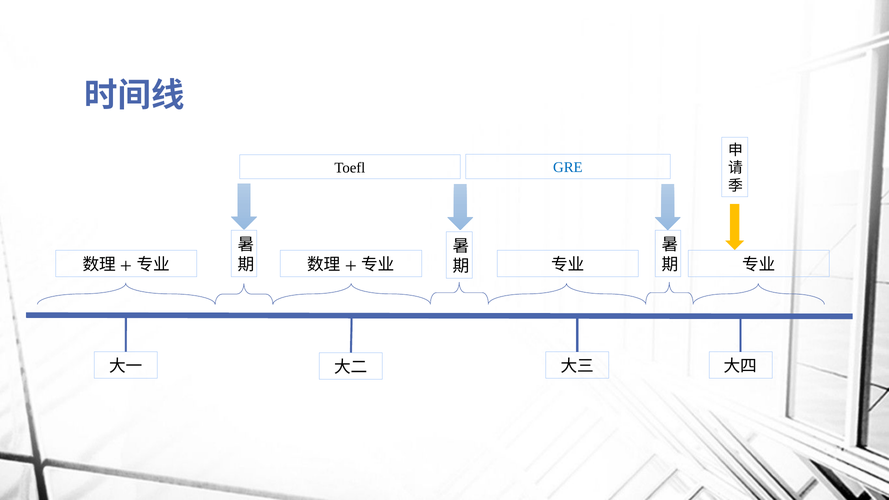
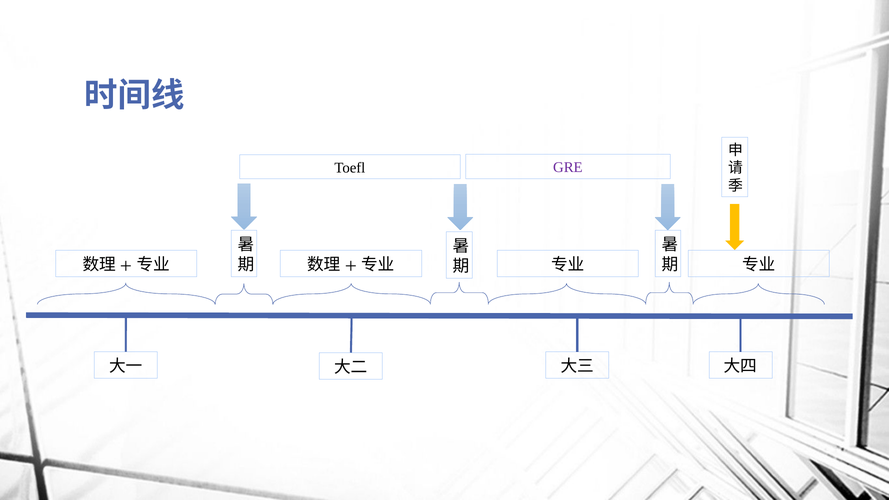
GRE colour: blue -> purple
